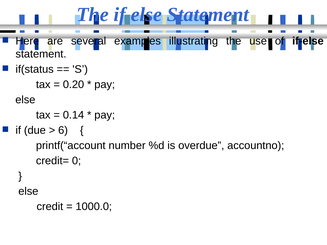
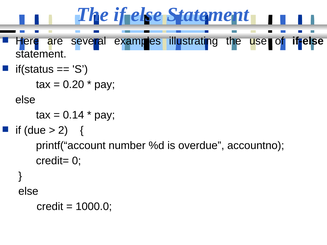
6: 6 -> 2
